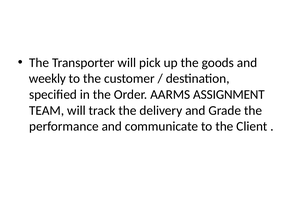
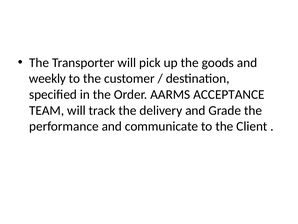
ASSIGNMENT: ASSIGNMENT -> ACCEPTANCE
